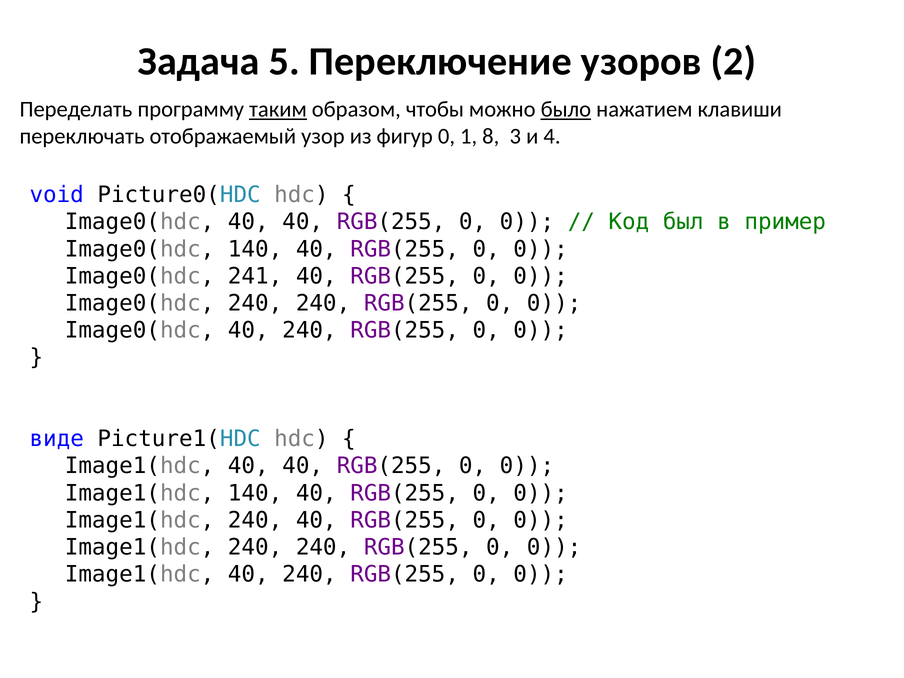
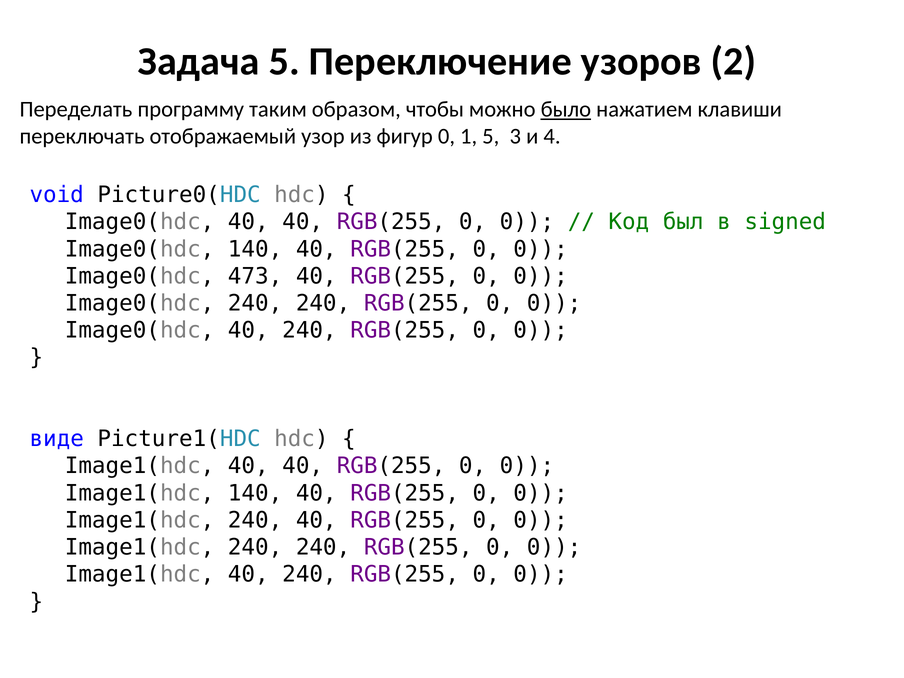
таким underline: present -> none
1 8: 8 -> 5
пример: пример -> signed
241: 241 -> 473
